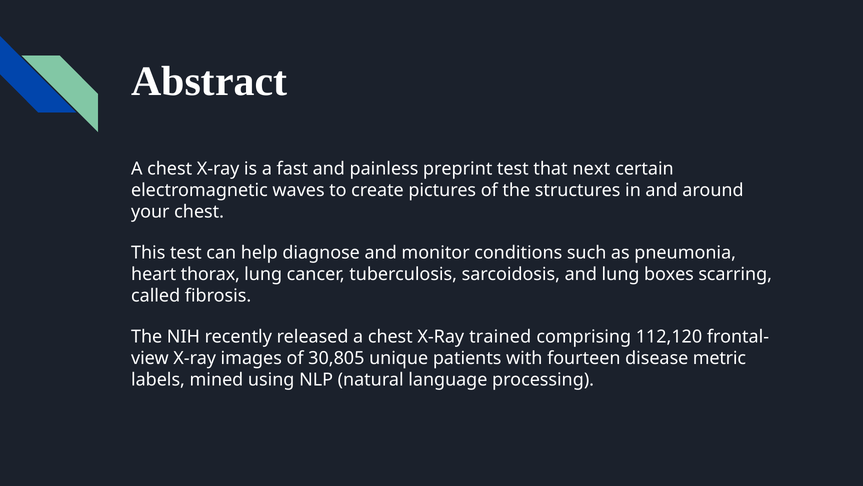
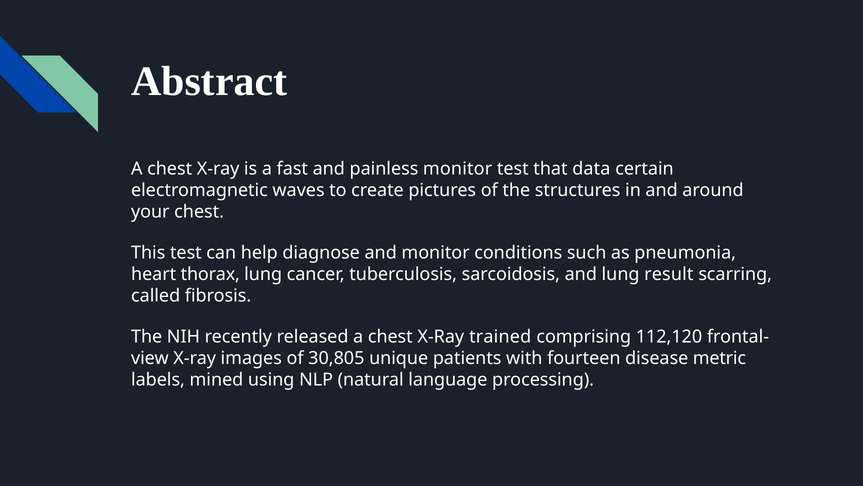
painless preprint: preprint -> monitor
next: next -> data
boxes: boxes -> result
